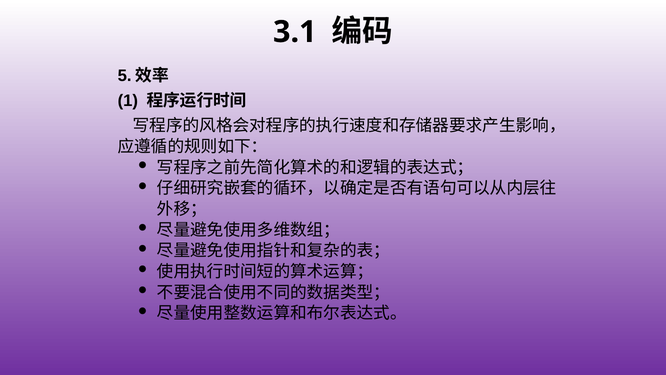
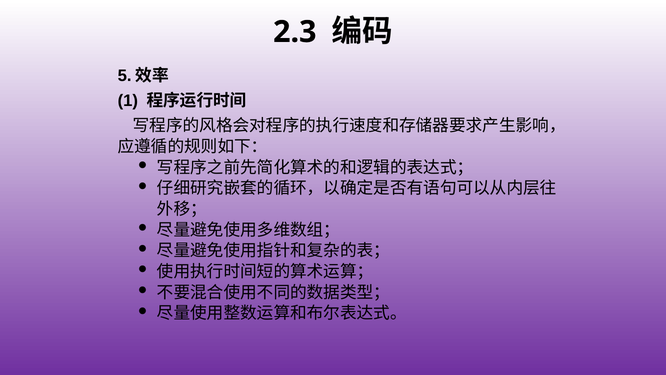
3.1: 3.1 -> 2.3
